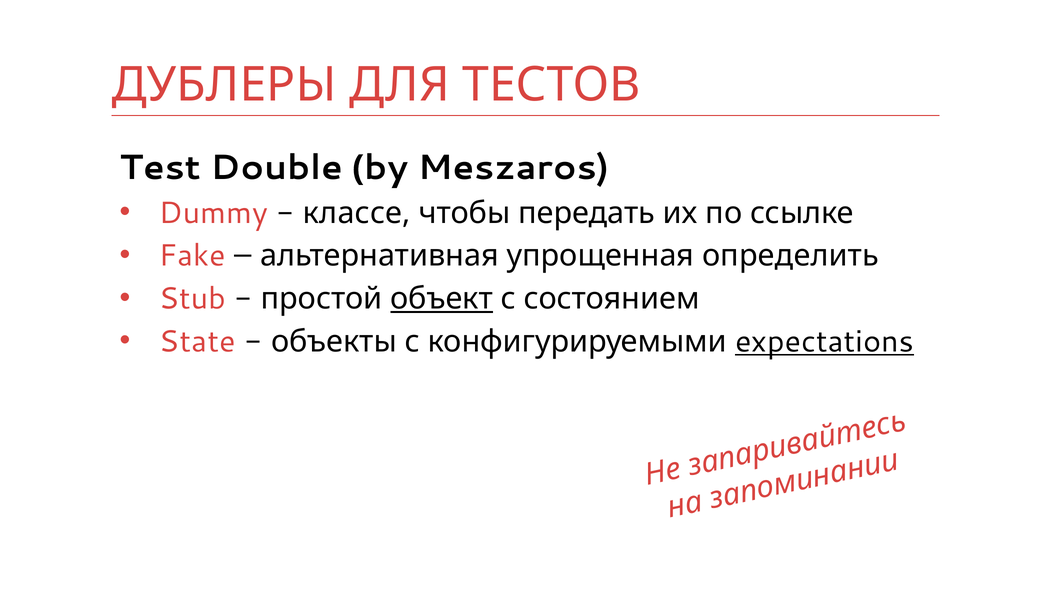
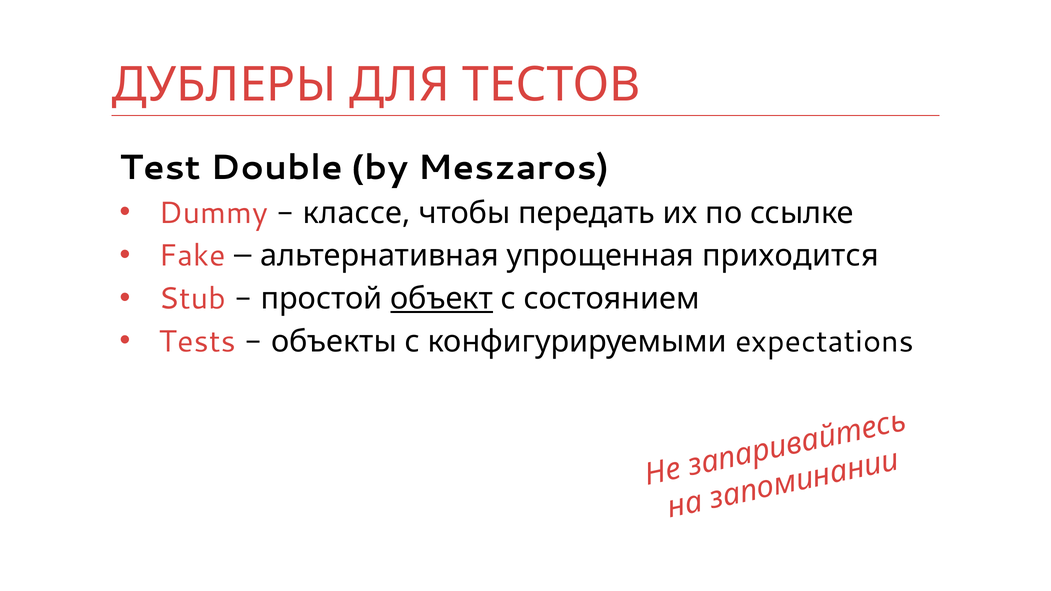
определить: определить -> приходится
State: State -> Tests
expectations underline: present -> none
